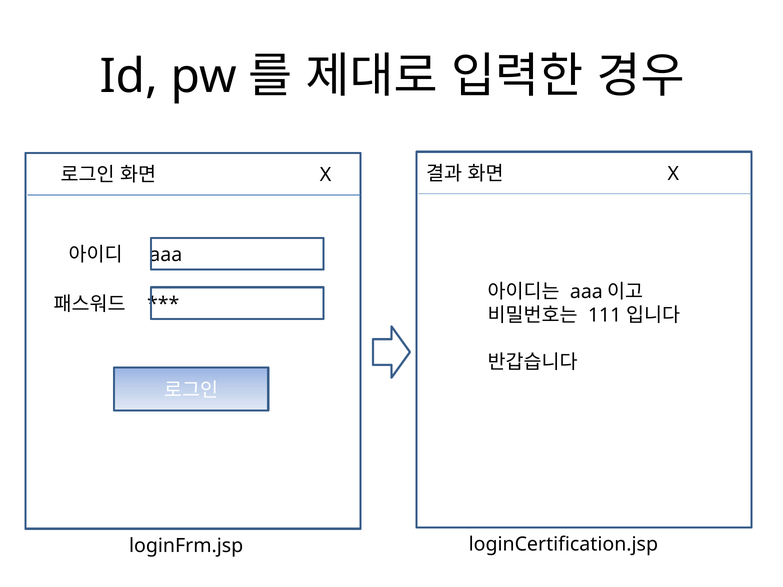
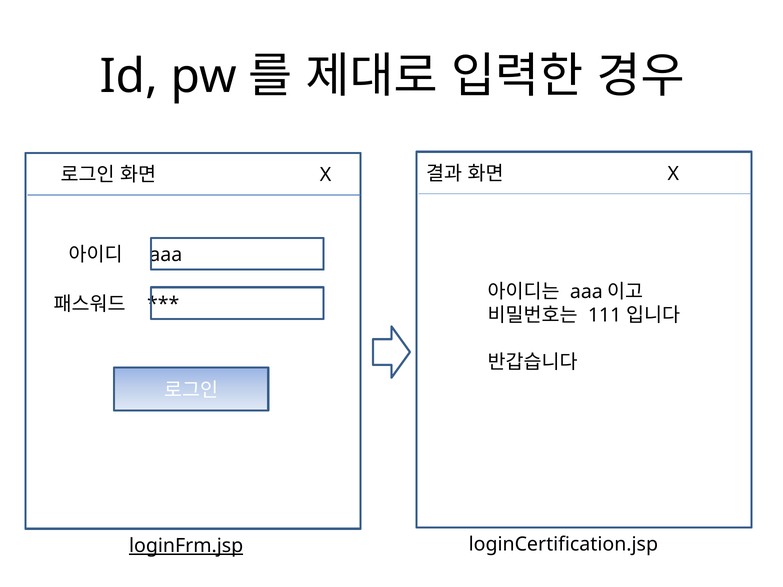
loginFrm.jsp underline: none -> present
